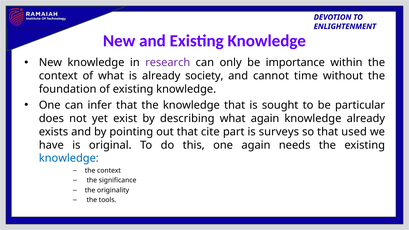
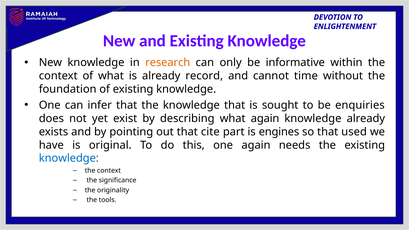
research colour: purple -> orange
importance: importance -> informative
society: society -> record
particular: particular -> enquiries
surveys: surveys -> engines
